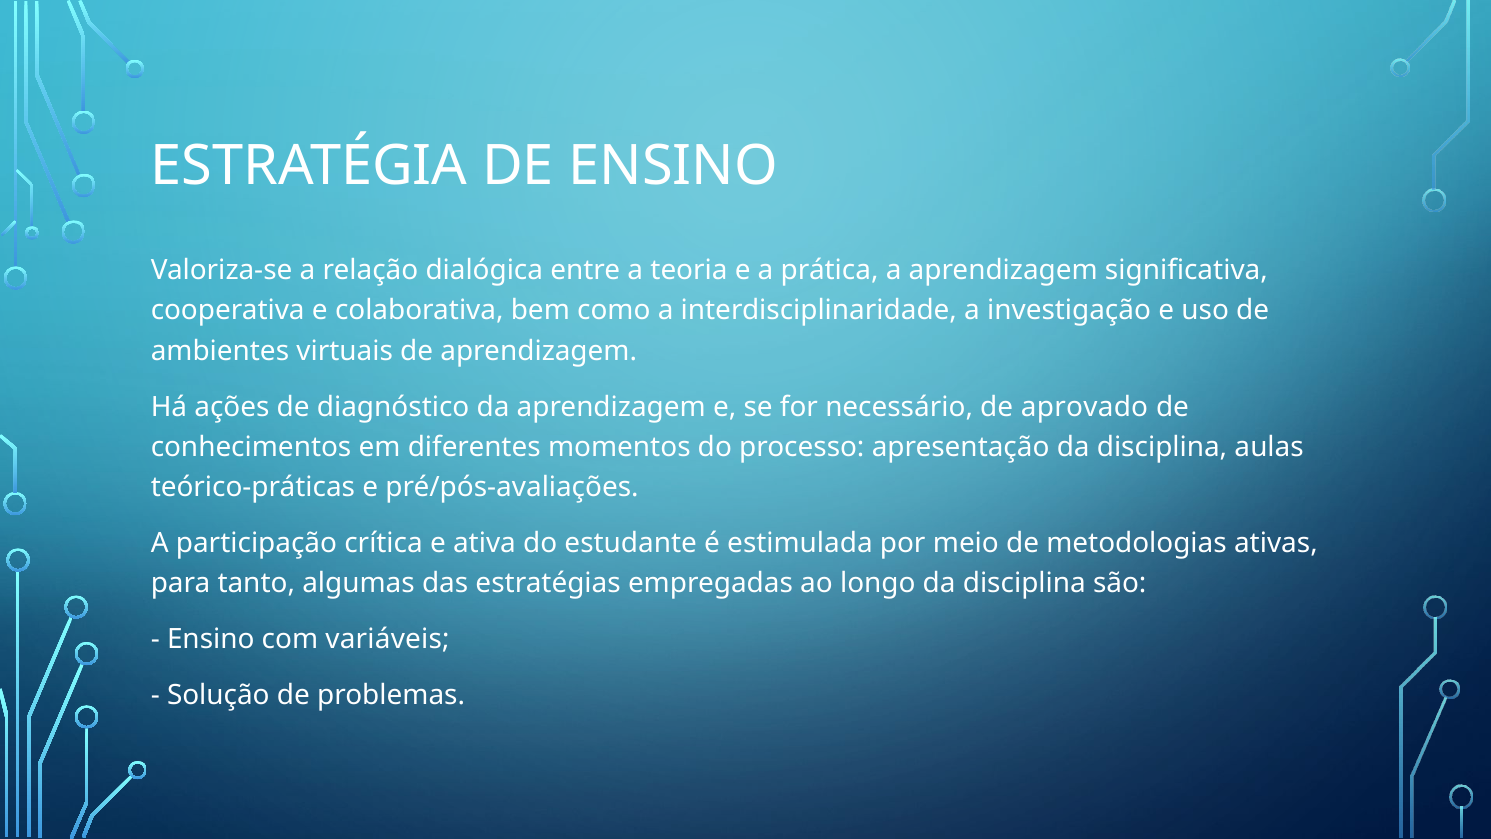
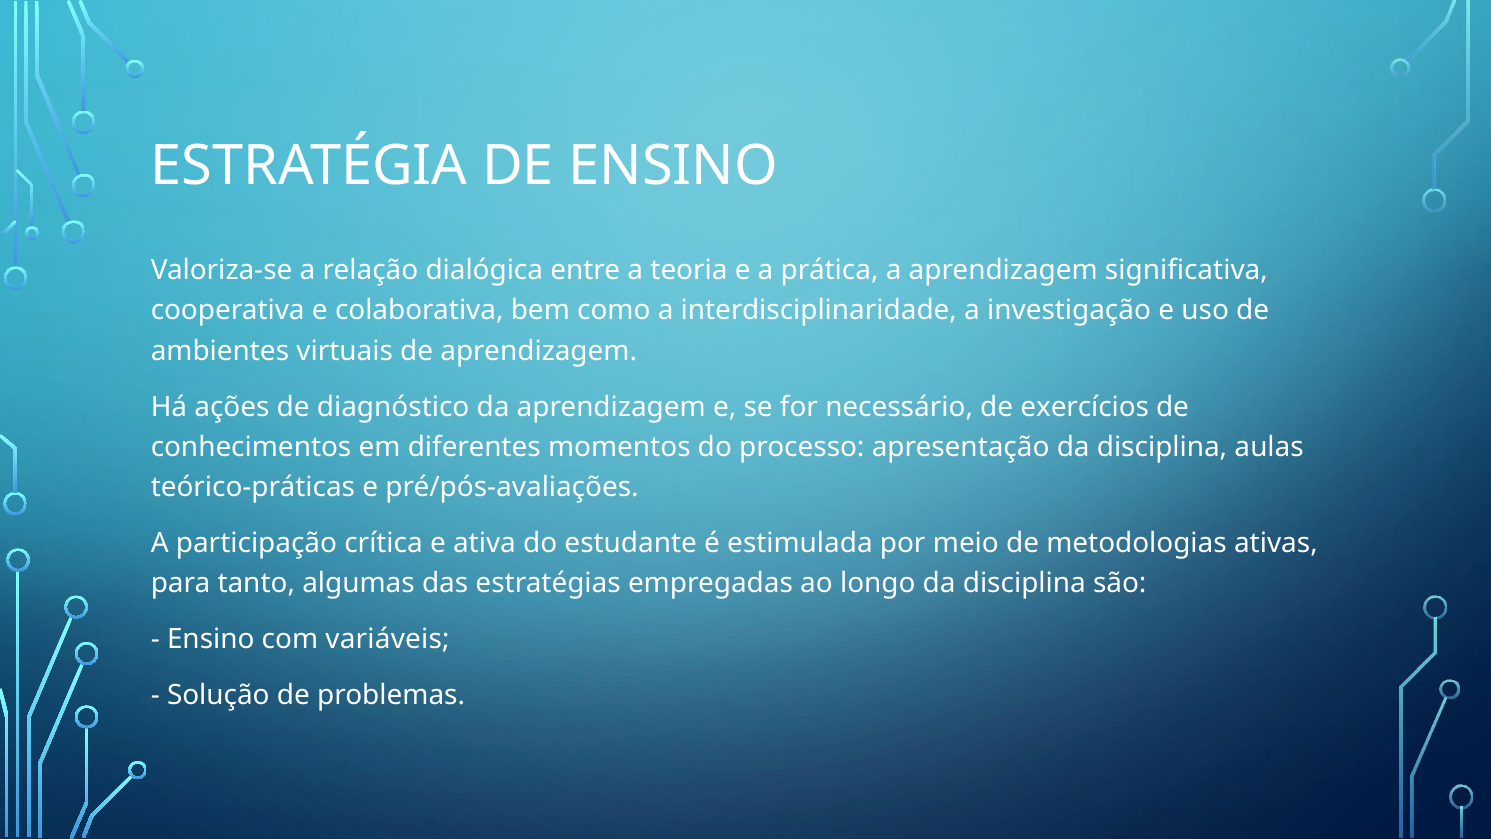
aprovado: aprovado -> exercícios
